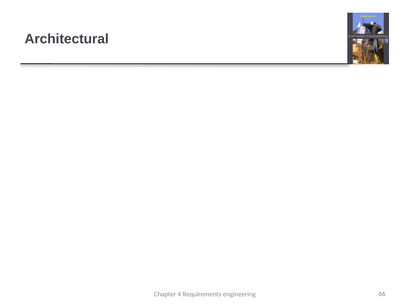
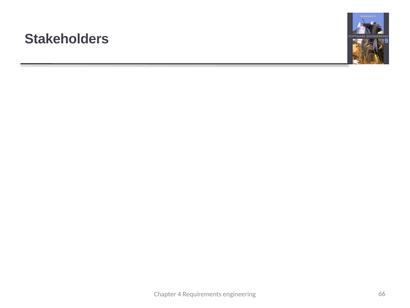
Architectural: Architectural -> Stakeholders
